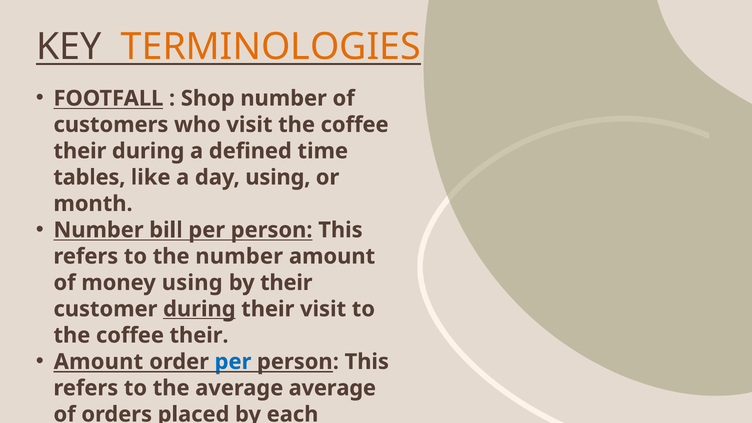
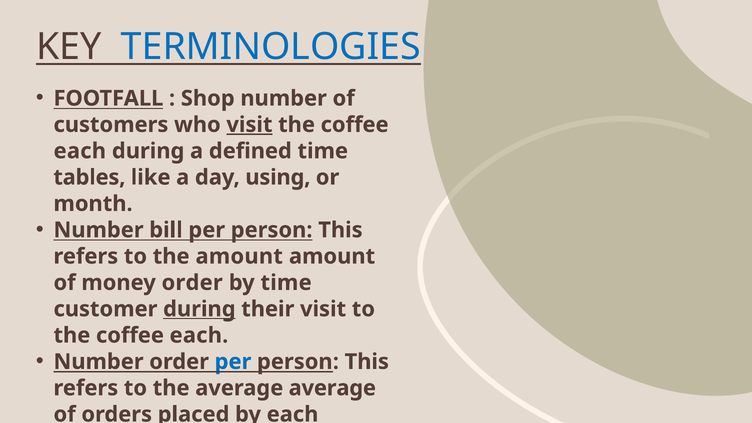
TERMINOLOGIES colour: orange -> blue
visit at (249, 125) underline: none -> present
their at (80, 151): their -> each
the number: number -> amount
money using: using -> order
by their: their -> time
their at (199, 335): their -> each
Amount at (98, 362): Amount -> Number
